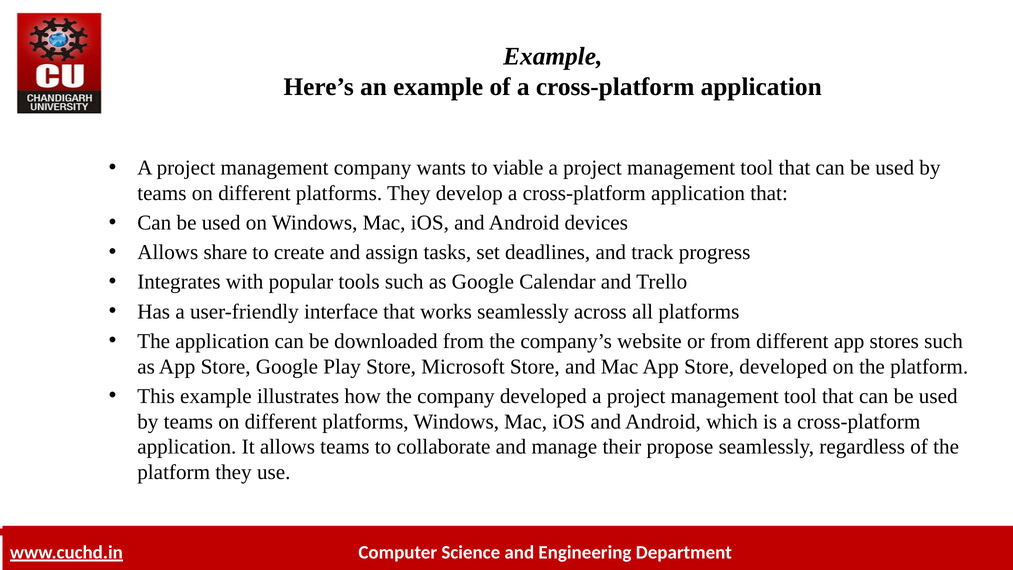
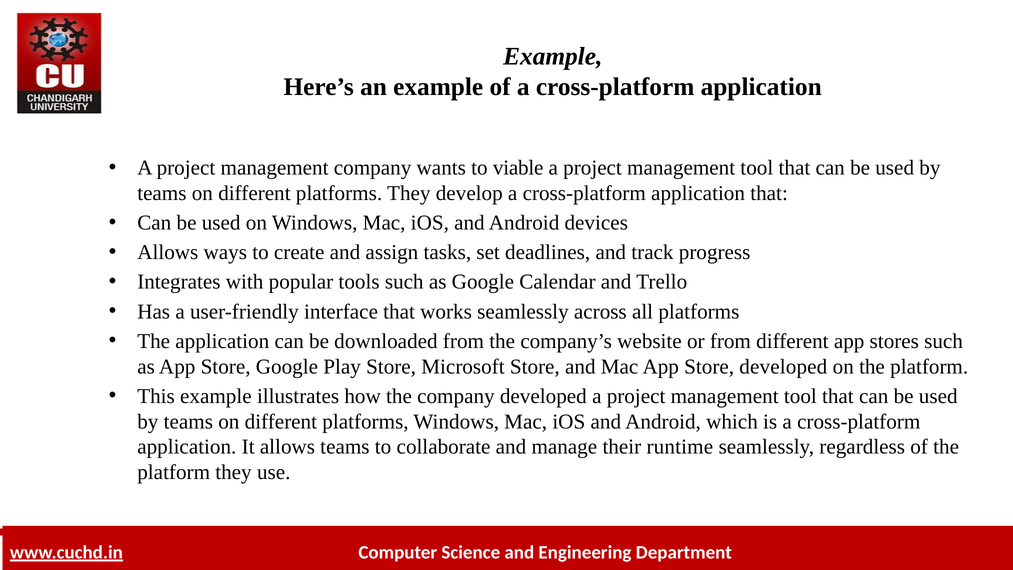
share: share -> ways
propose: propose -> runtime
